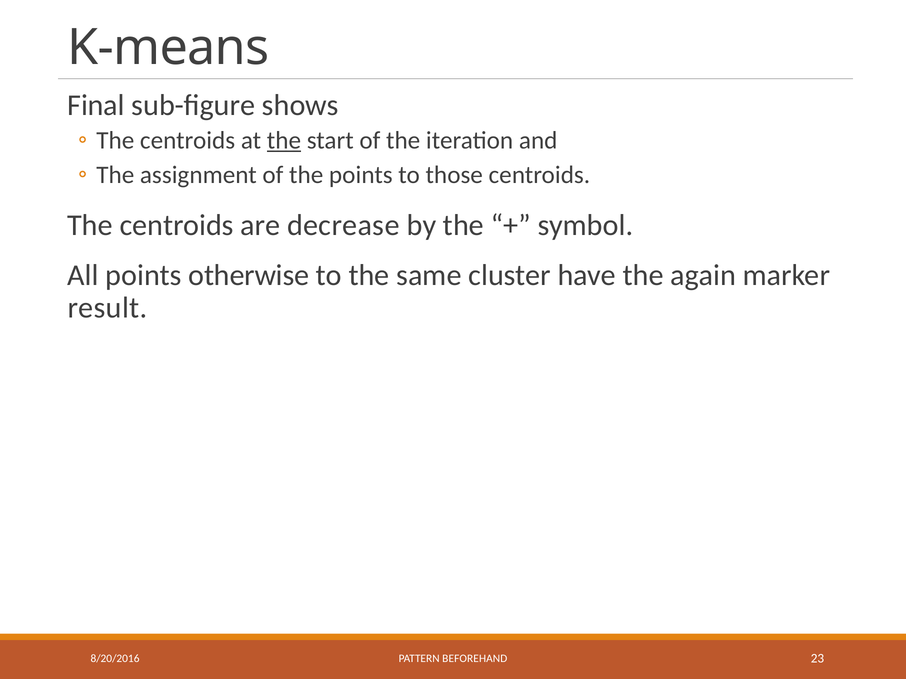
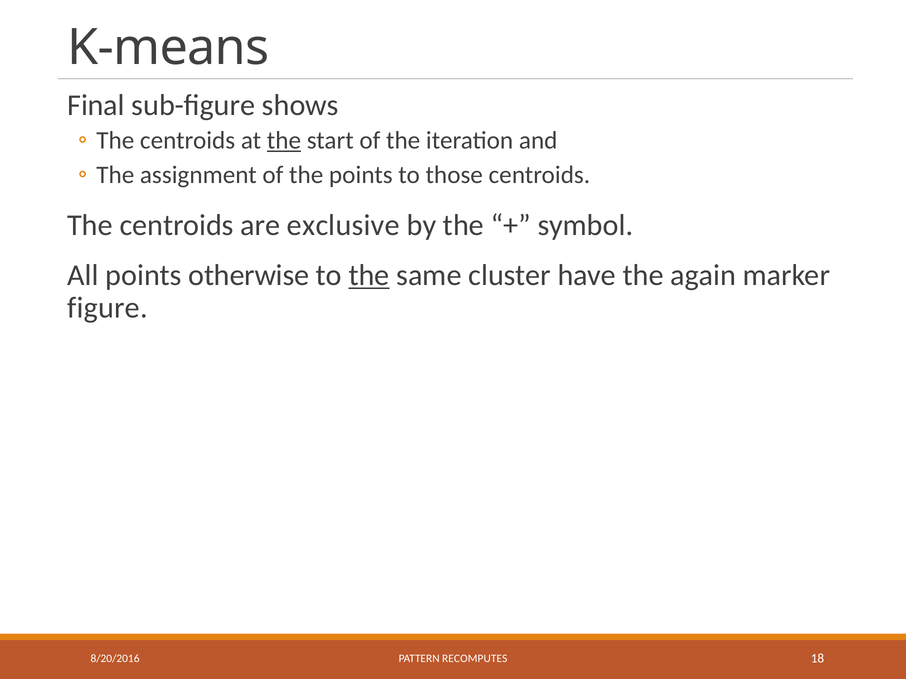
decrease: decrease -> exclusive
the at (369, 276) underline: none -> present
result: result -> figure
BEFOREHAND: BEFOREHAND -> RECOMPUTES
23: 23 -> 18
